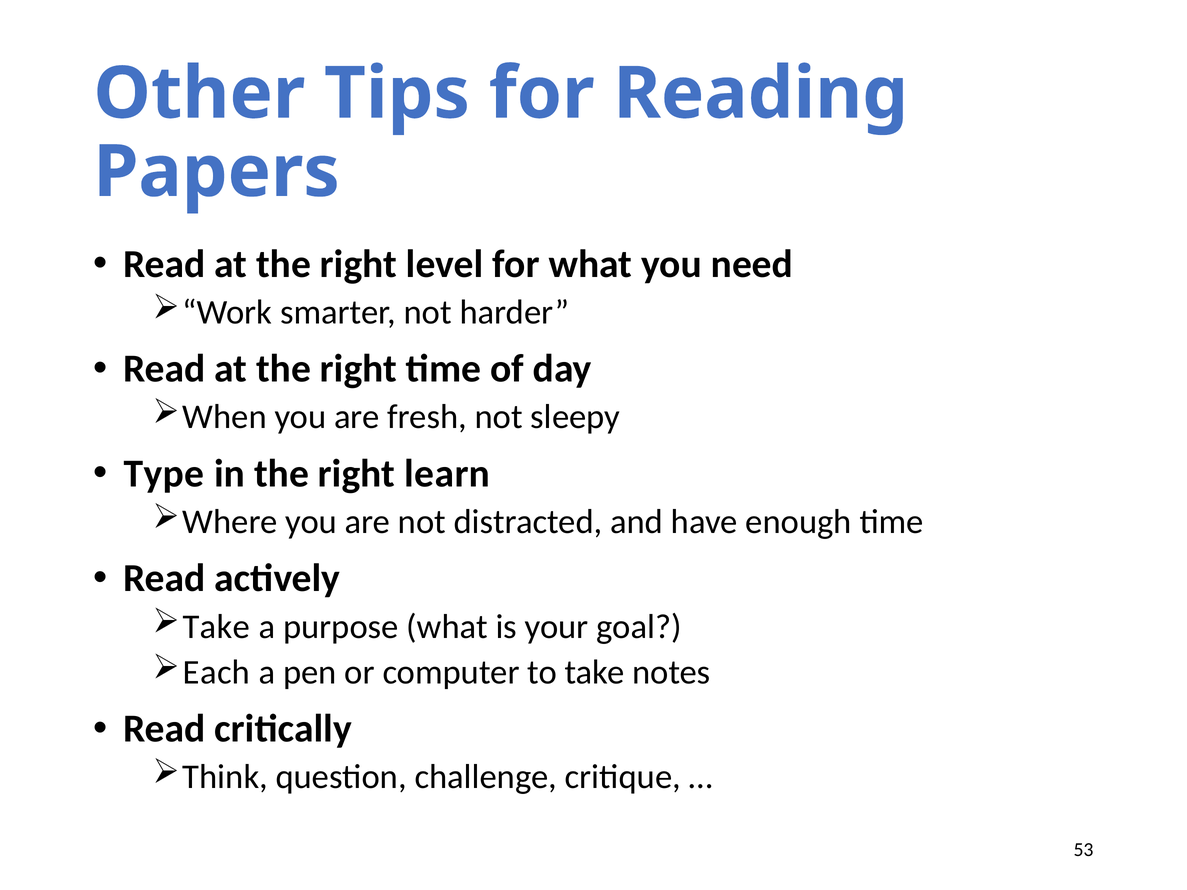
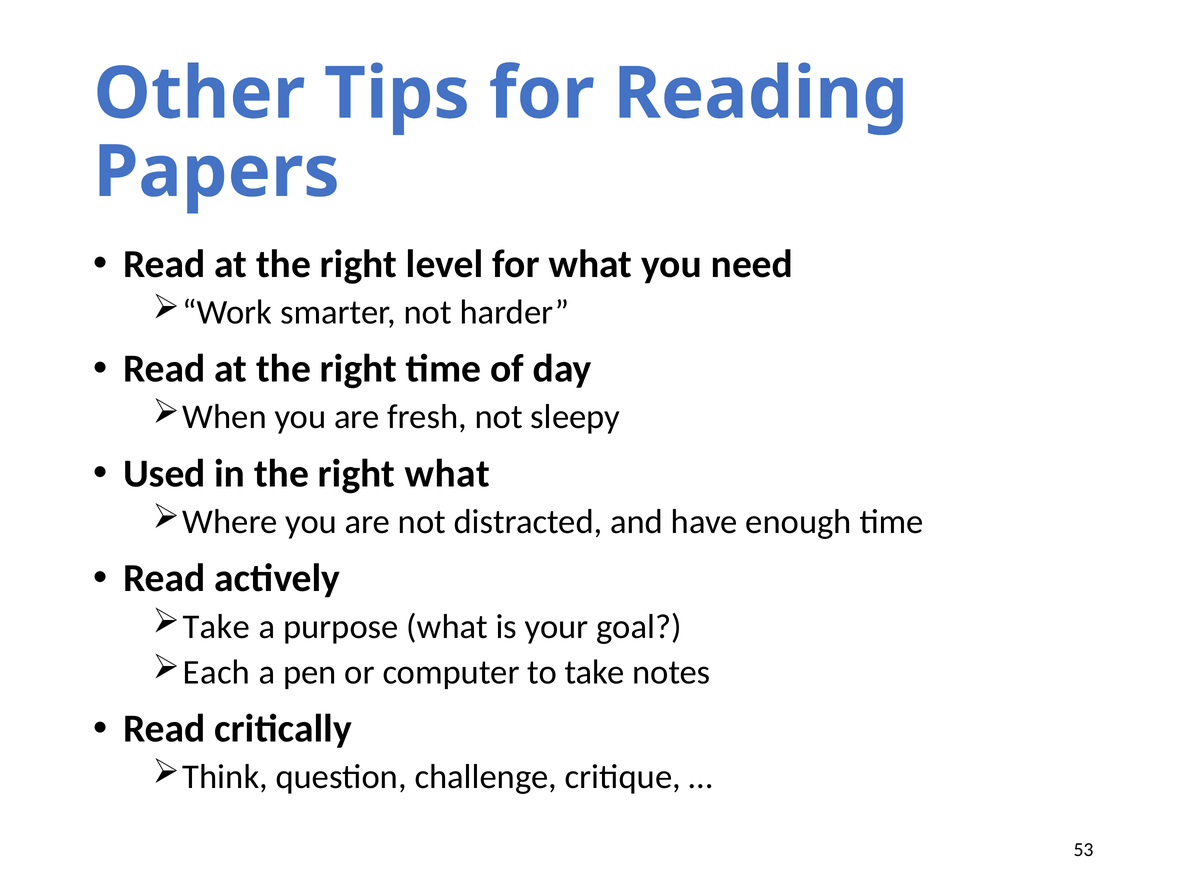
Type: Type -> Used
right learn: learn -> what
